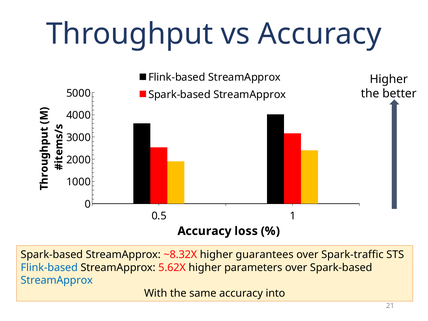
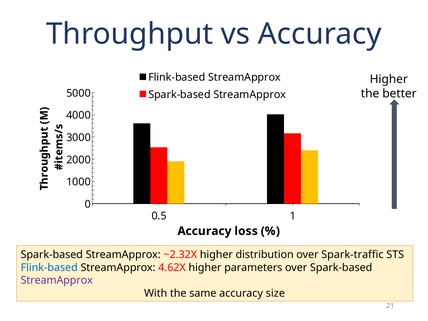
~8.32X: ~8.32X -> ~2.32X
guarantees: guarantees -> distribution
5.62X: 5.62X -> 4.62X
StreamApprox at (57, 280) colour: blue -> purple
into: into -> size
